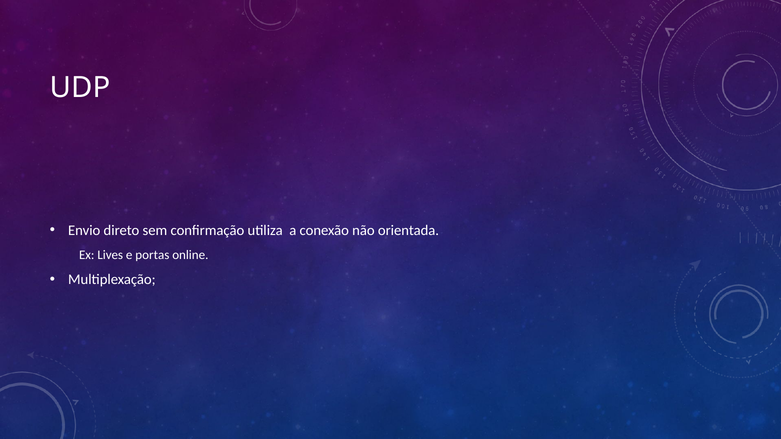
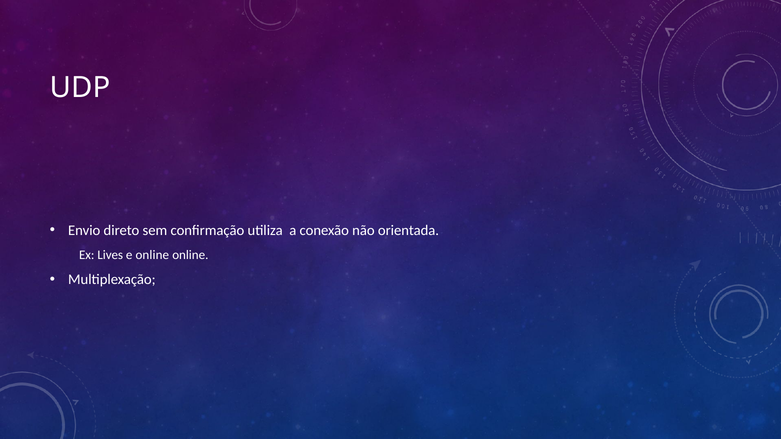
e portas: portas -> online
